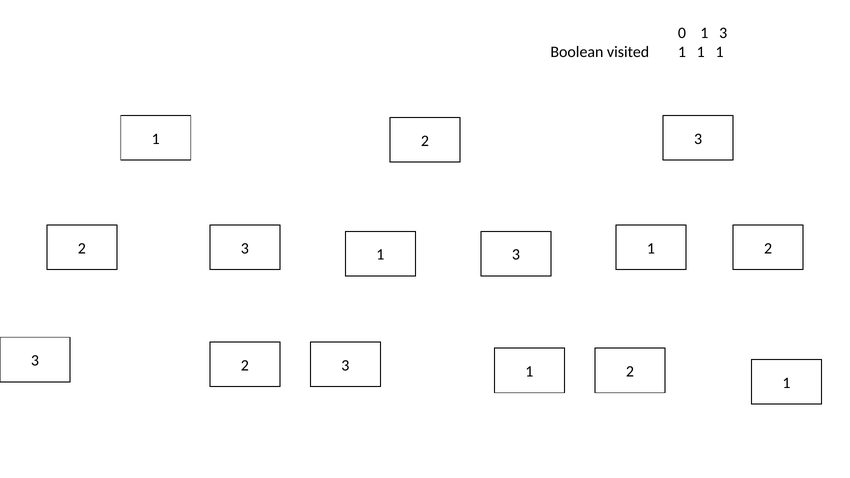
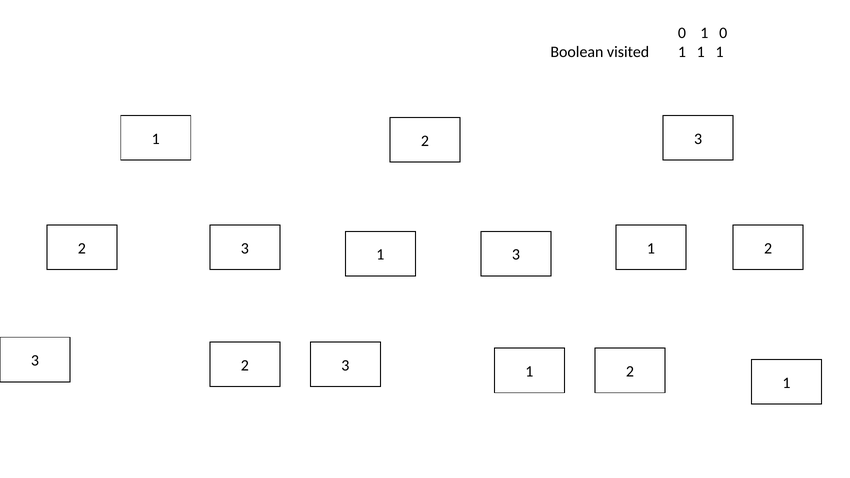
0 1 3: 3 -> 0
